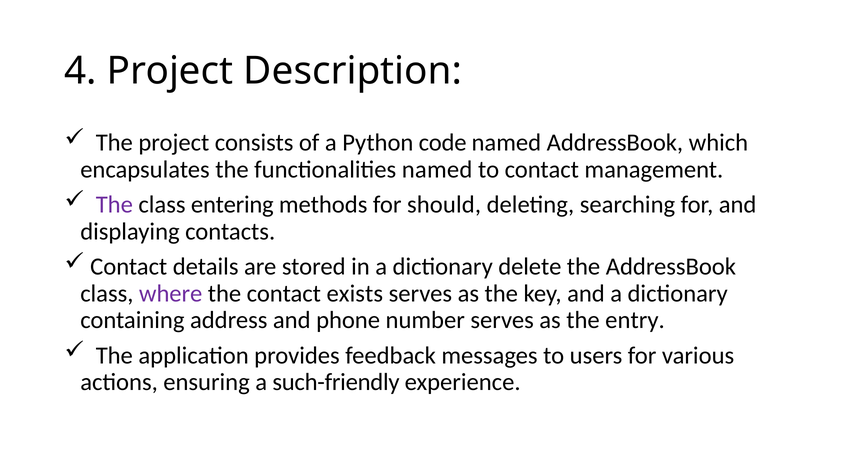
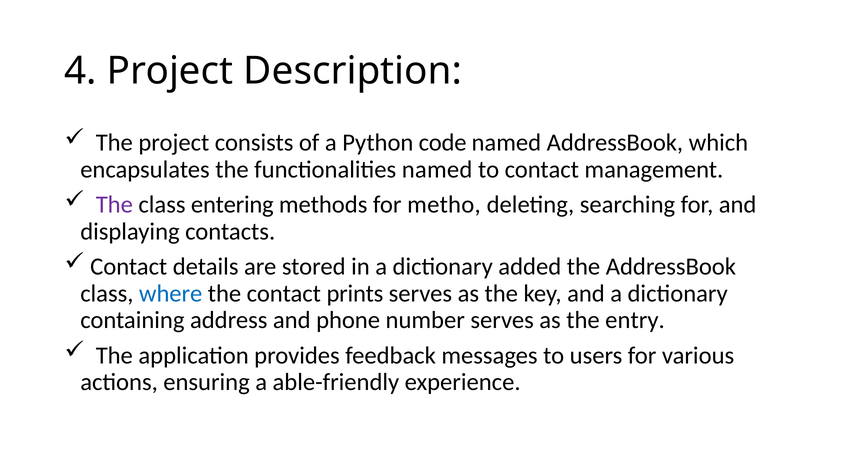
should: should -> metho
delete: delete -> added
where colour: purple -> blue
exists: exists -> prints
such-friendly: such-friendly -> able-friendly
